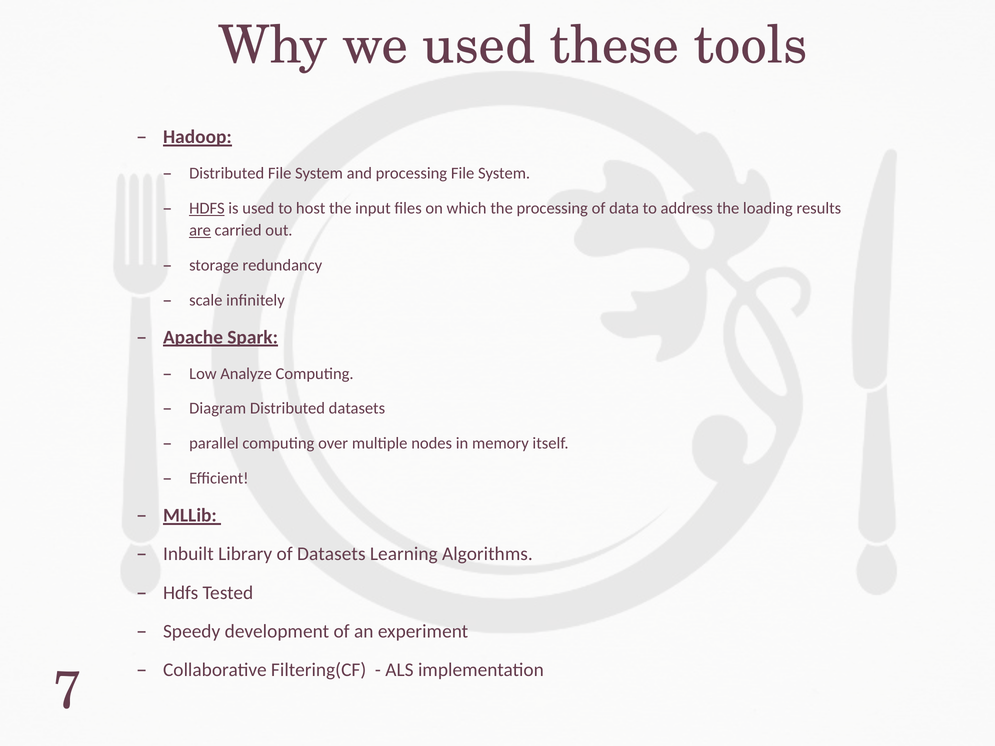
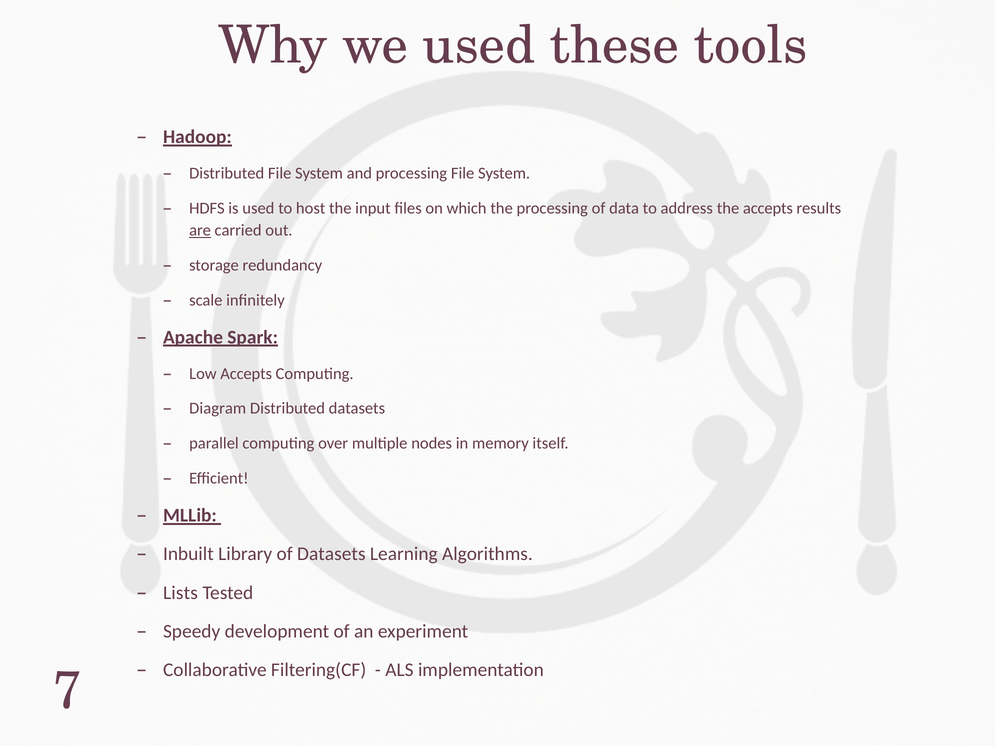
HDFS at (207, 208) underline: present -> none
the loading: loading -> accepts
Low Analyze: Analyze -> Accepts
Hdfs at (181, 593): Hdfs -> Lists
